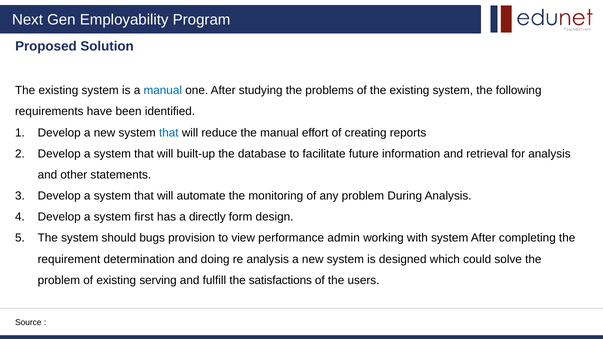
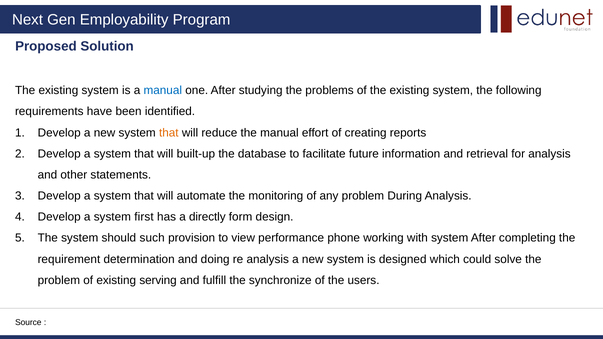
that at (169, 133) colour: blue -> orange
bugs: bugs -> such
admin: admin -> phone
satisfactions: satisfactions -> synchronize
